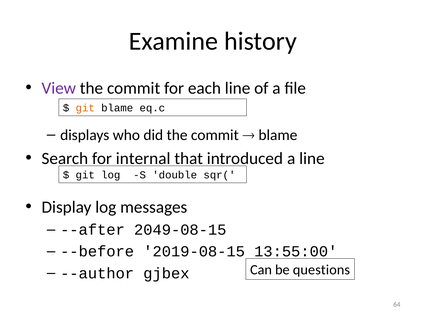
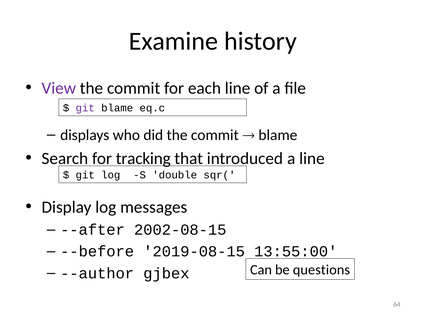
git at (85, 108) colour: orange -> purple
internal: internal -> tracking
2049-08-15: 2049-08-15 -> 2002-08-15
